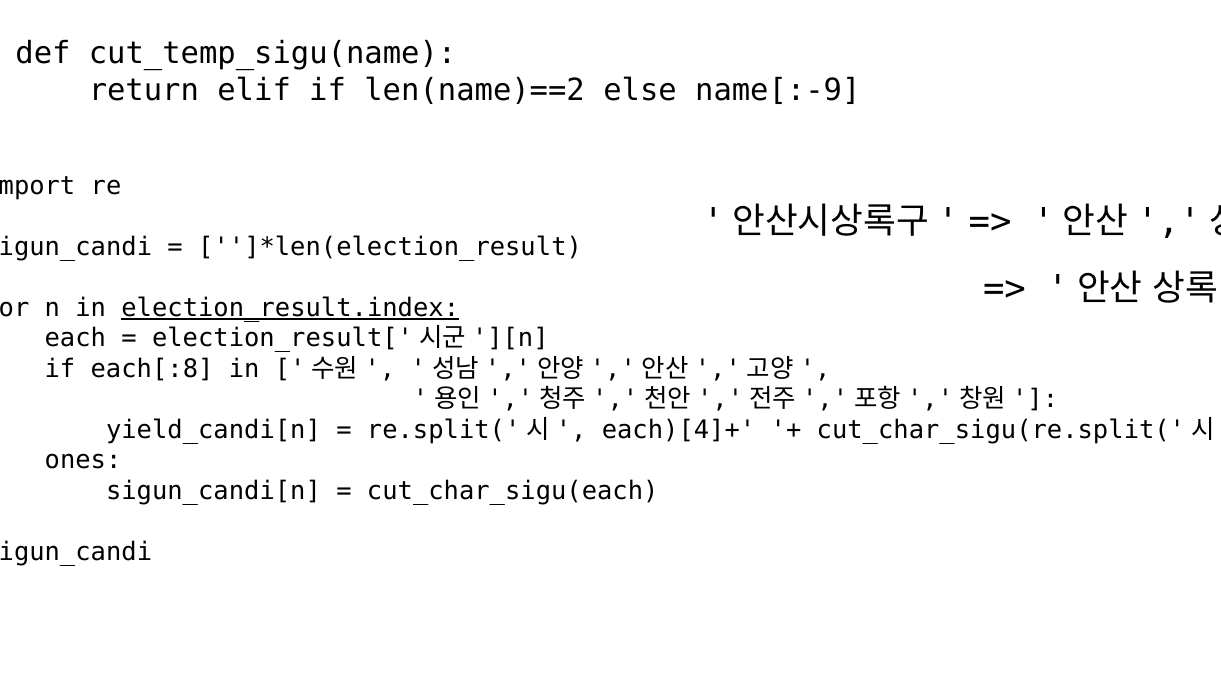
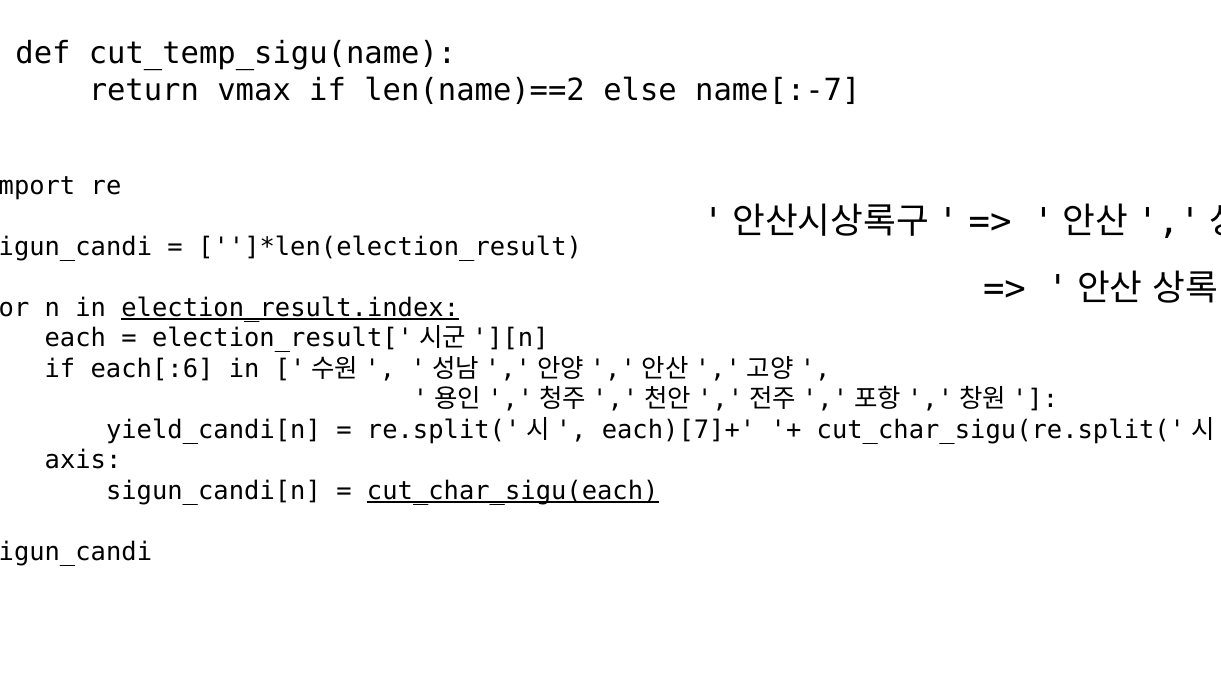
elif: elif -> vmax
name[:-9: name[:-9 -> name[:-7
each[:8: each[:8 -> each[:6
each)[4]+: each)[4]+ -> each)[7]+
ones: ones -> axis
cut_char_sigu(each underline: none -> present
